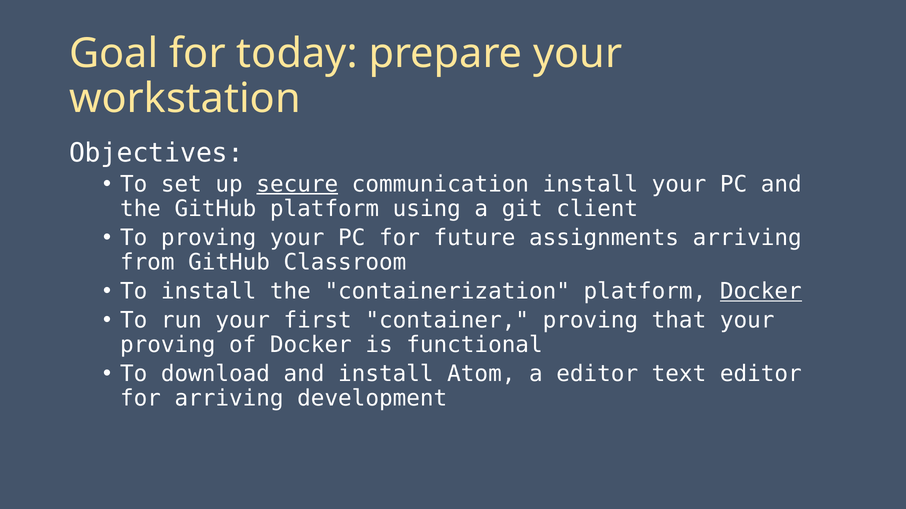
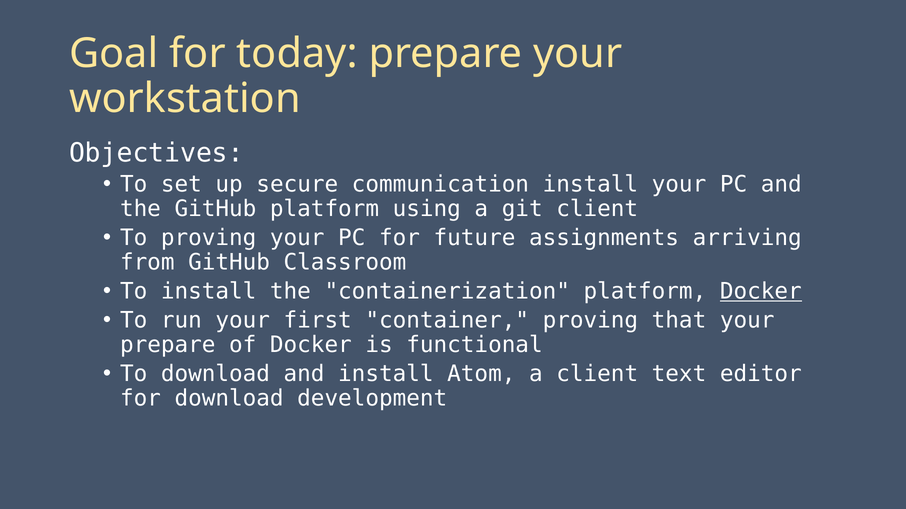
secure underline: present -> none
proving at (168, 345): proving -> prepare
a editor: editor -> client
for arriving: arriving -> download
